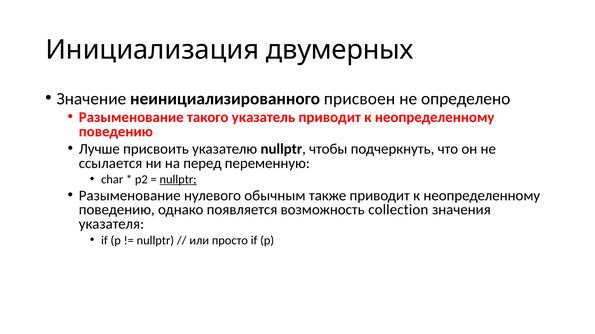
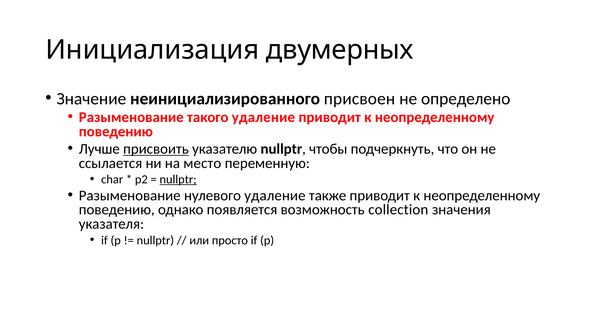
такого указатель: указатель -> удаление
присвоить underline: none -> present
перед: перед -> место
нулевого обычным: обычным -> удаление
